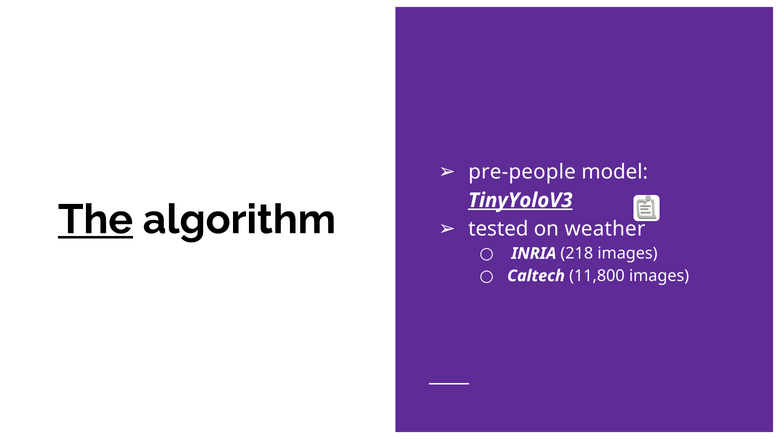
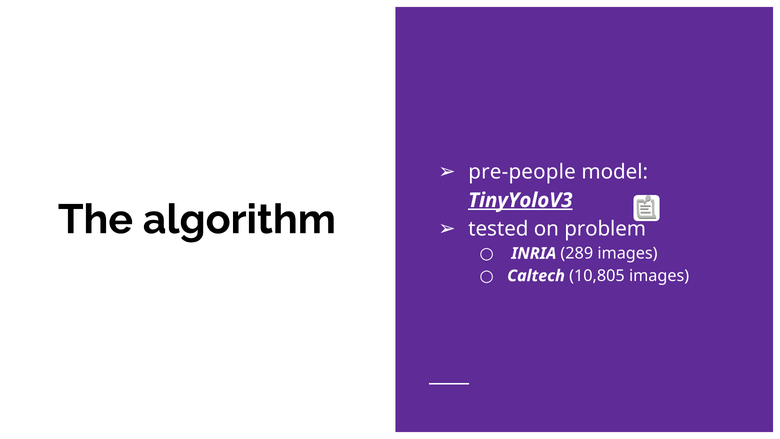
The underline: present -> none
weather: weather -> problem
218: 218 -> 289
11,800: 11,800 -> 10,805
